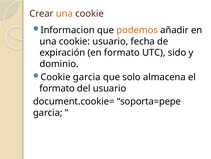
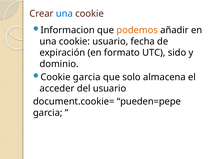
una at (64, 14) colour: orange -> blue
formato at (57, 88): formato -> acceder
soporta=pepe: soporta=pepe -> pueden=pepe
